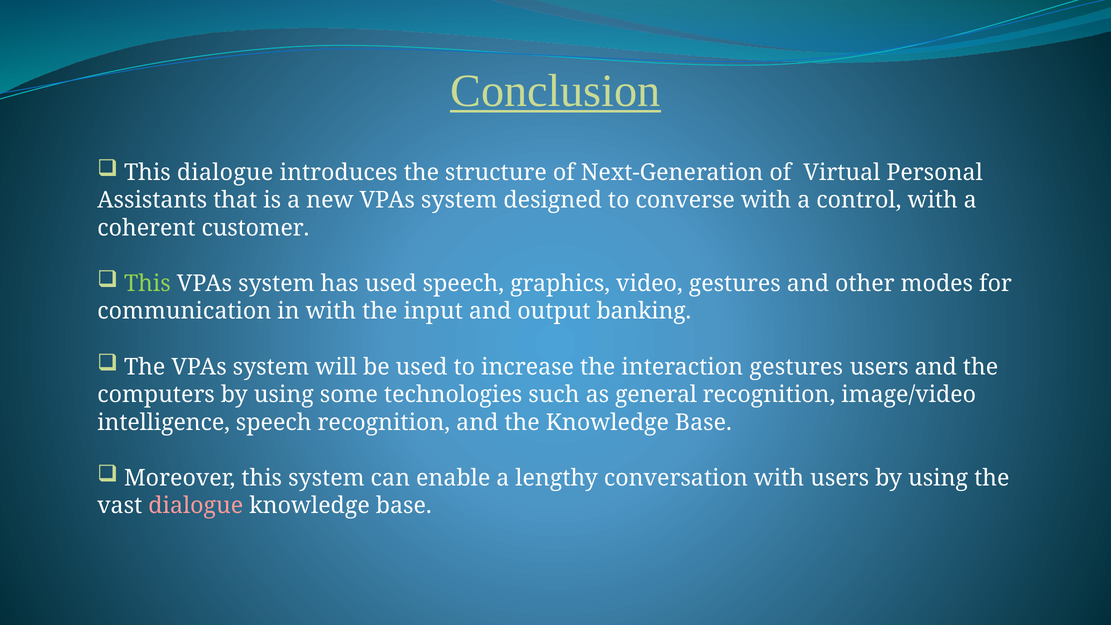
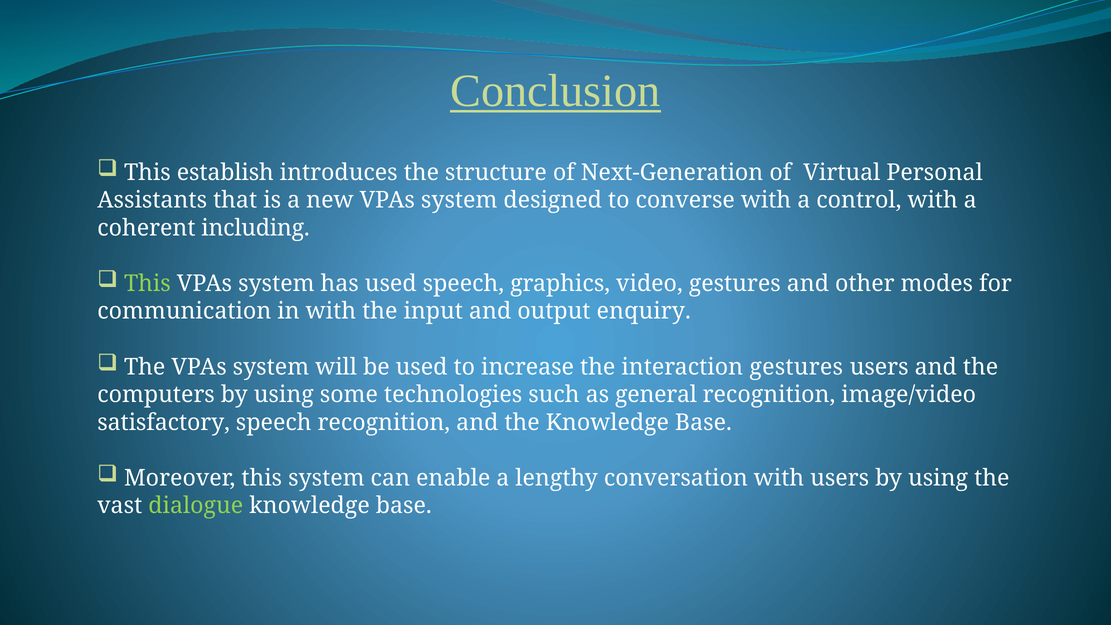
This dialogue: dialogue -> establish
customer: customer -> including
banking: banking -> enquiry
intelligence: intelligence -> satisfactory
dialogue at (196, 506) colour: pink -> light green
